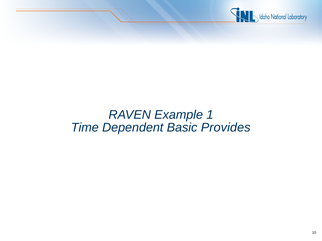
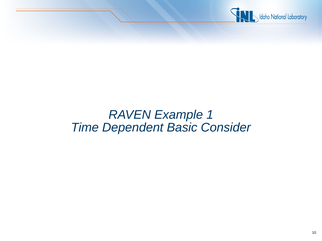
Provides: Provides -> Consider
